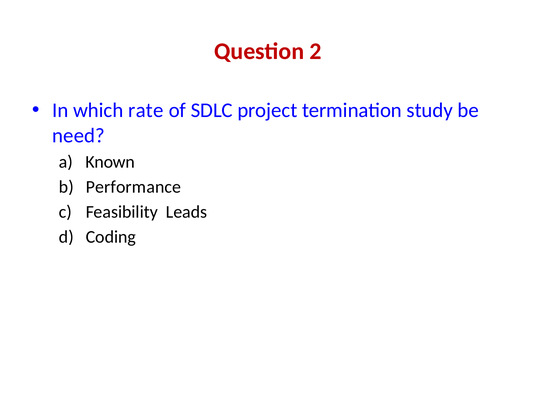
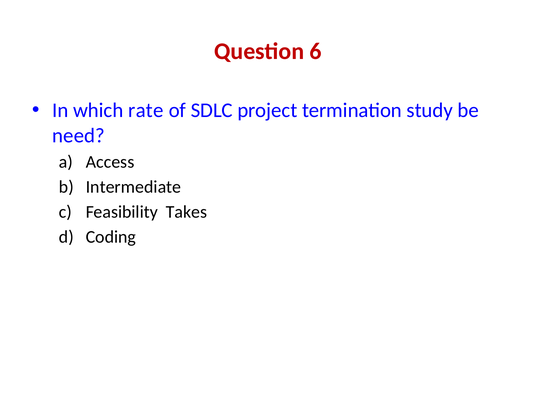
2: 2 -> 6
Known: Known -> Access
Performance: Performance -> Intermediate
Leads: Leads -> Takes
